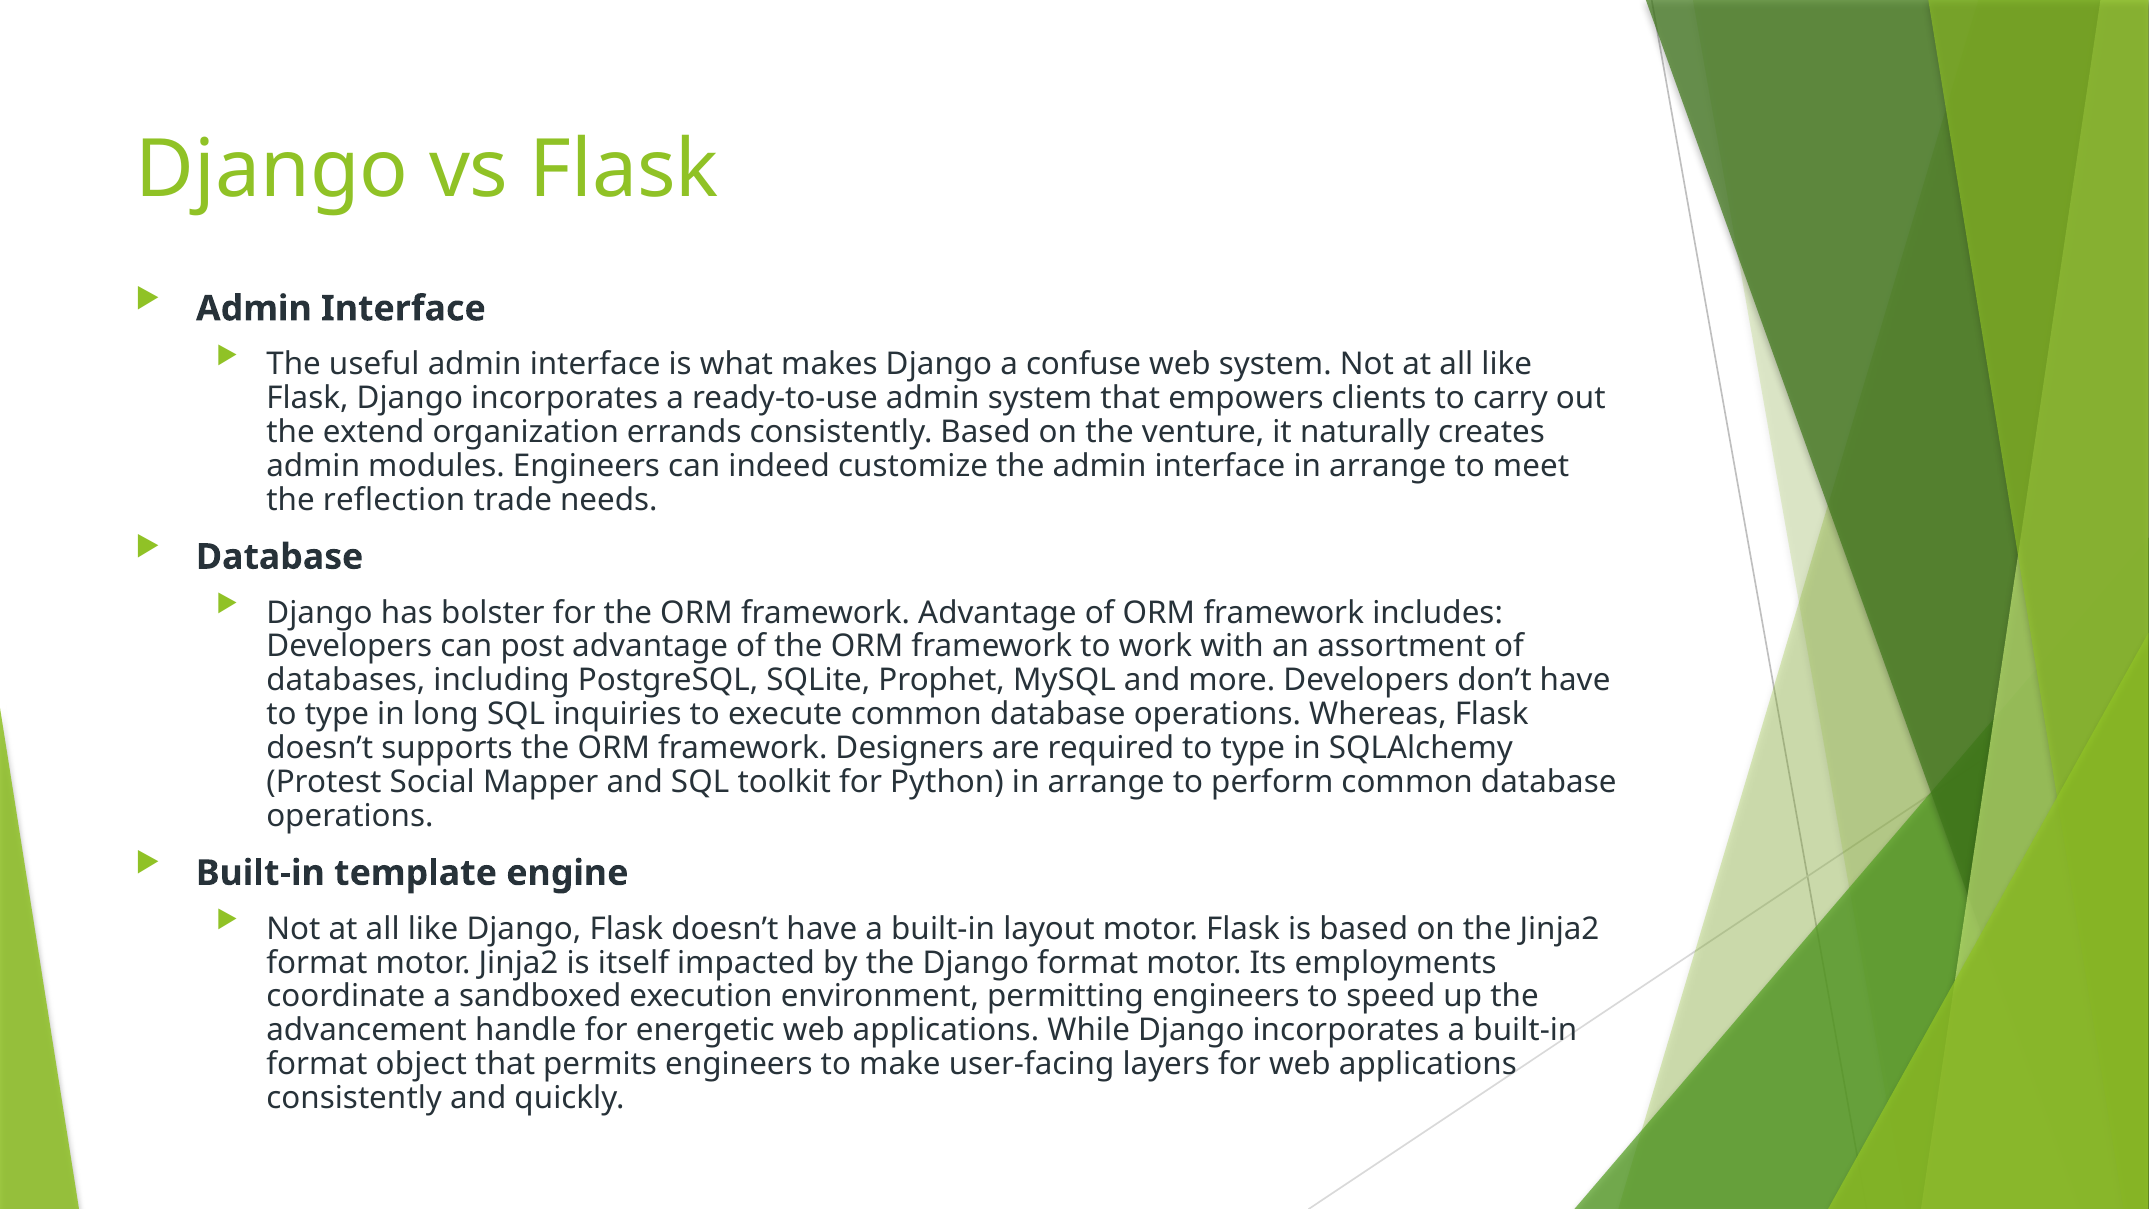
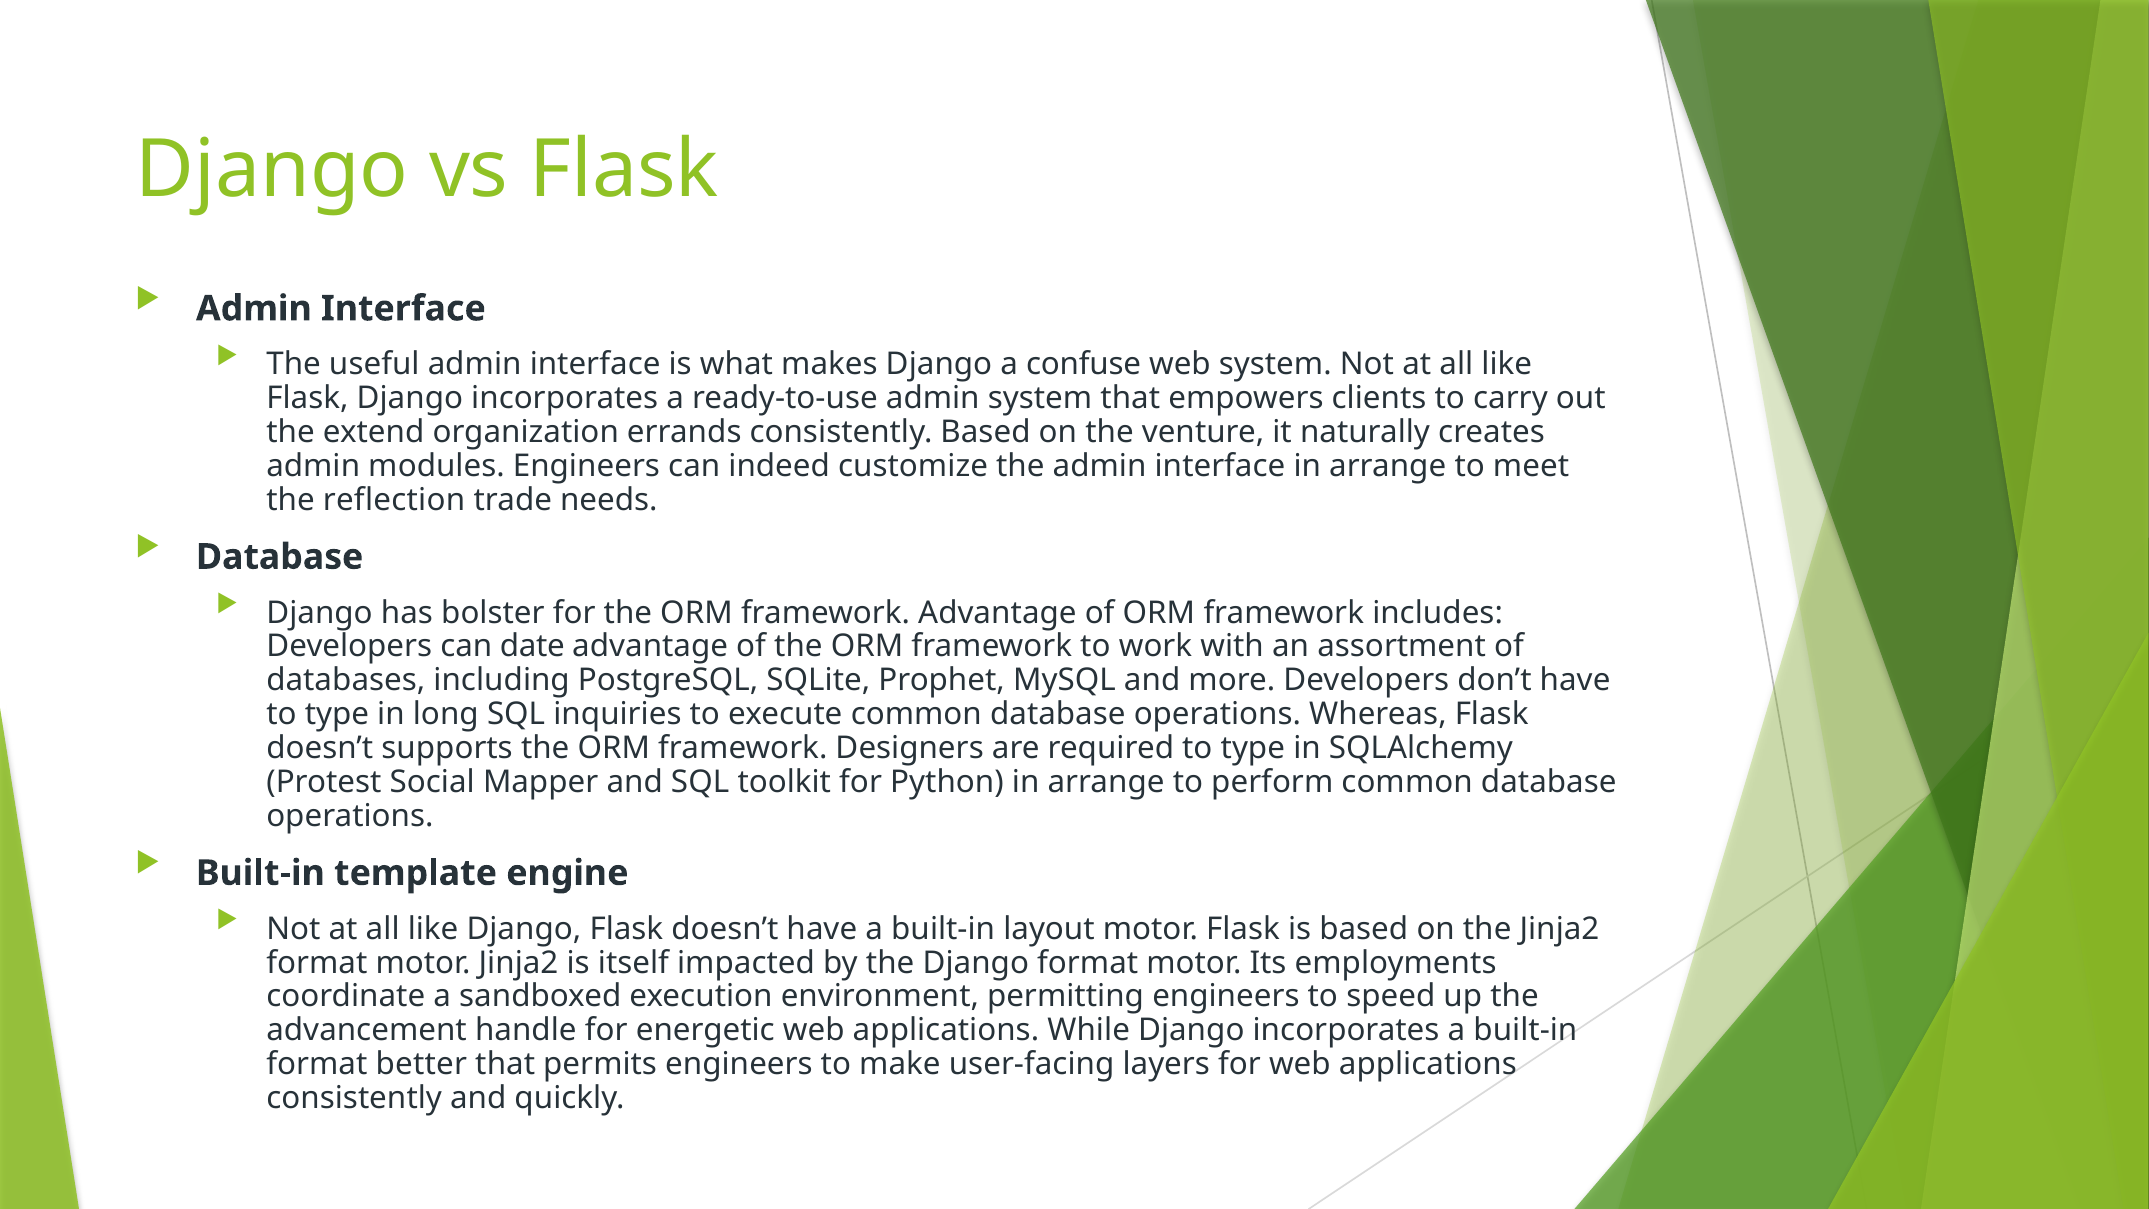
post: post -> date
object: object -> better
